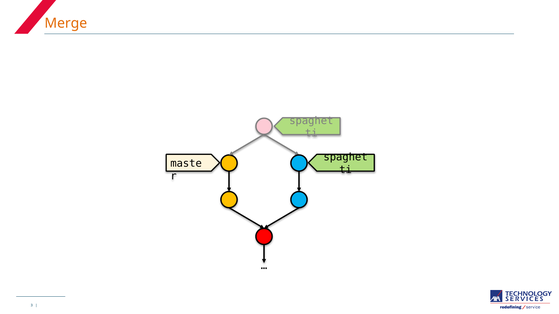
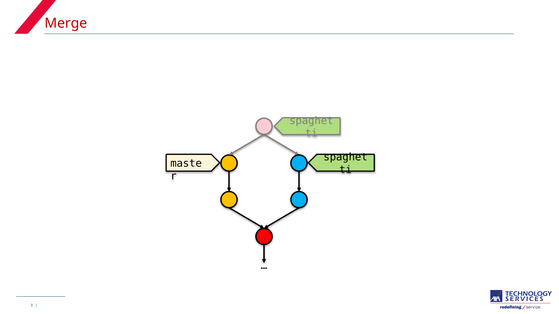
Merge colour: orange -> red
